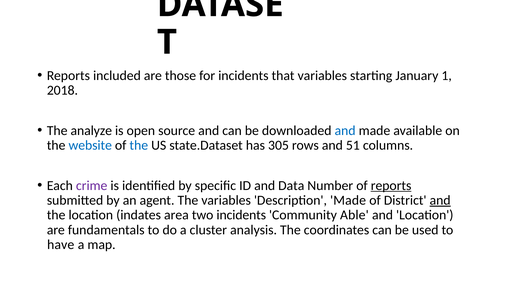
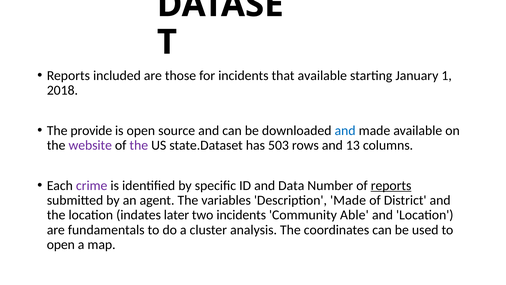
that variables: variables -> available
analyze: analyze -> provide
website colour: blue -> purple
the at (139, 145) colour: blue -> purple
305: 305 -> 503
51: 51 -> 13
and at (440, 200) underline: present -> none
area: area -> later
have at (61, 244): have -> open
